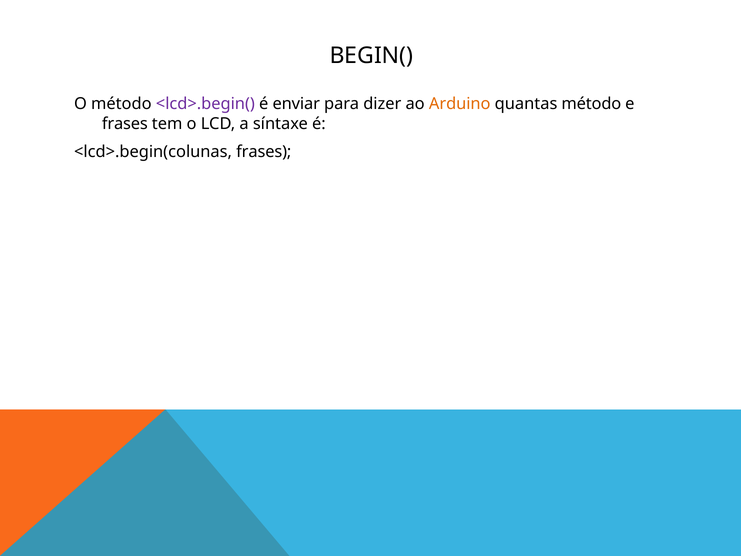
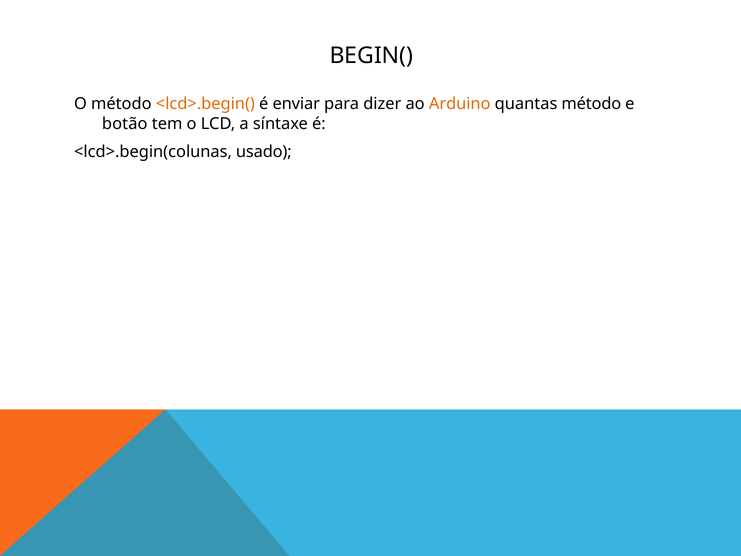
<lcd>.begin( colour: purple -> orange
frases at (125, 124): frases -> botão
<lcd>.begin(colunas frases: frases -> usado
